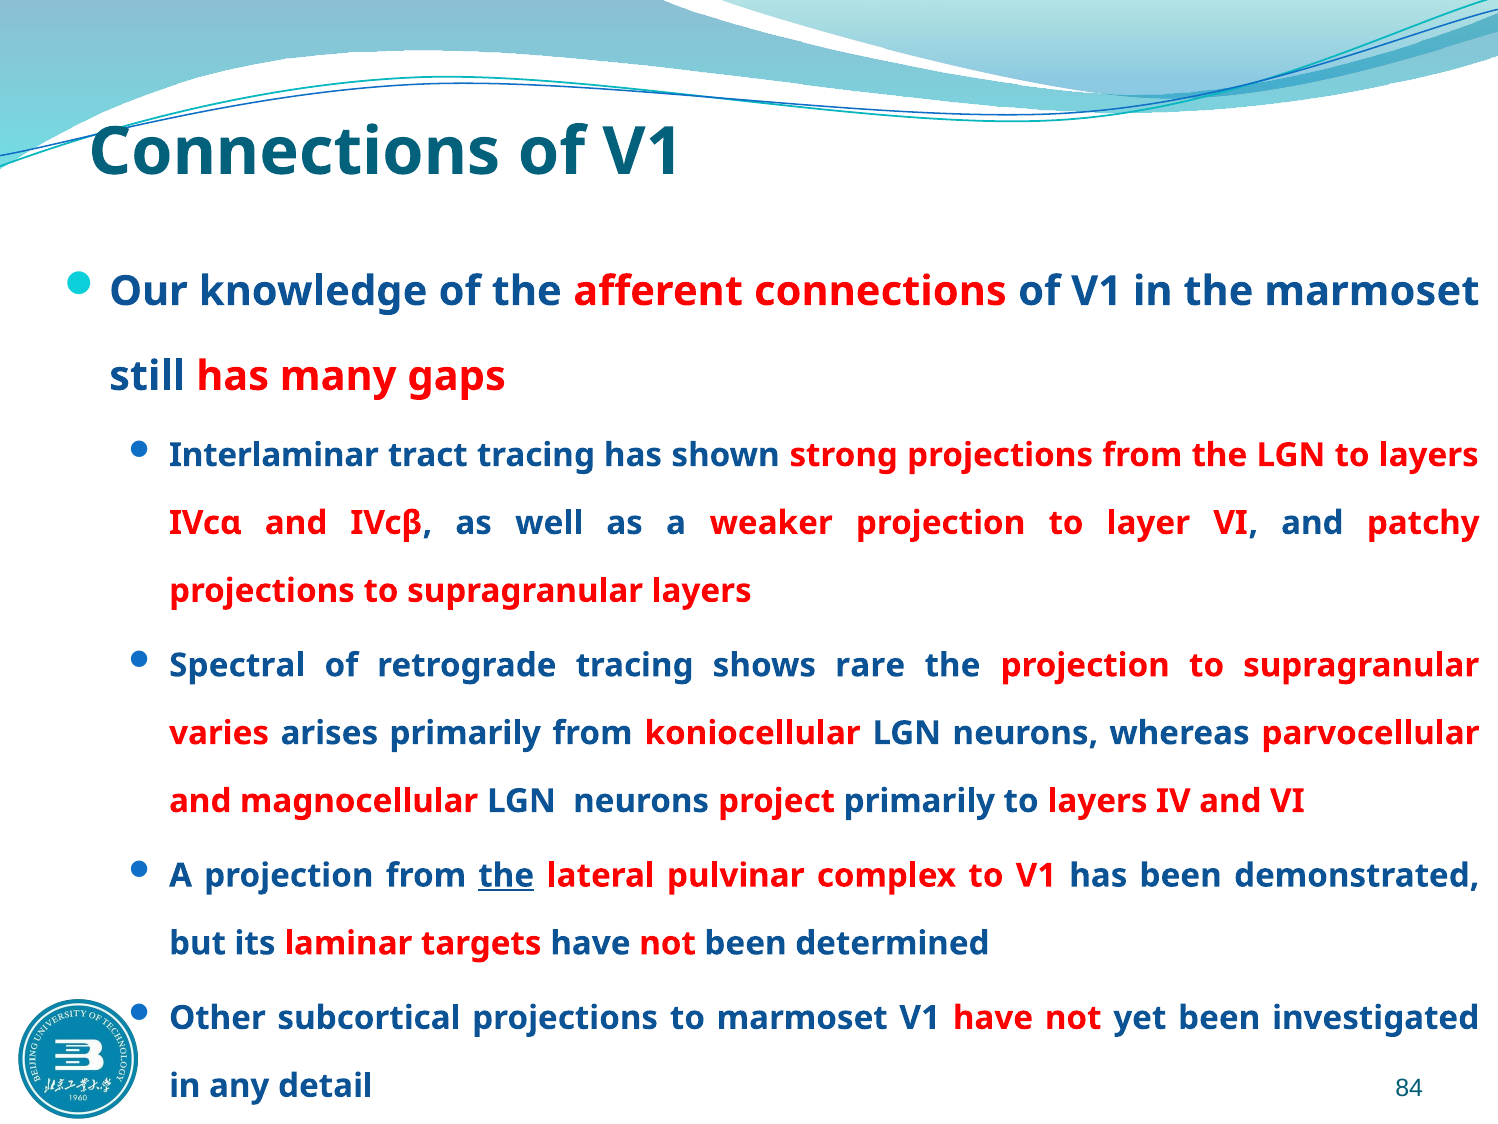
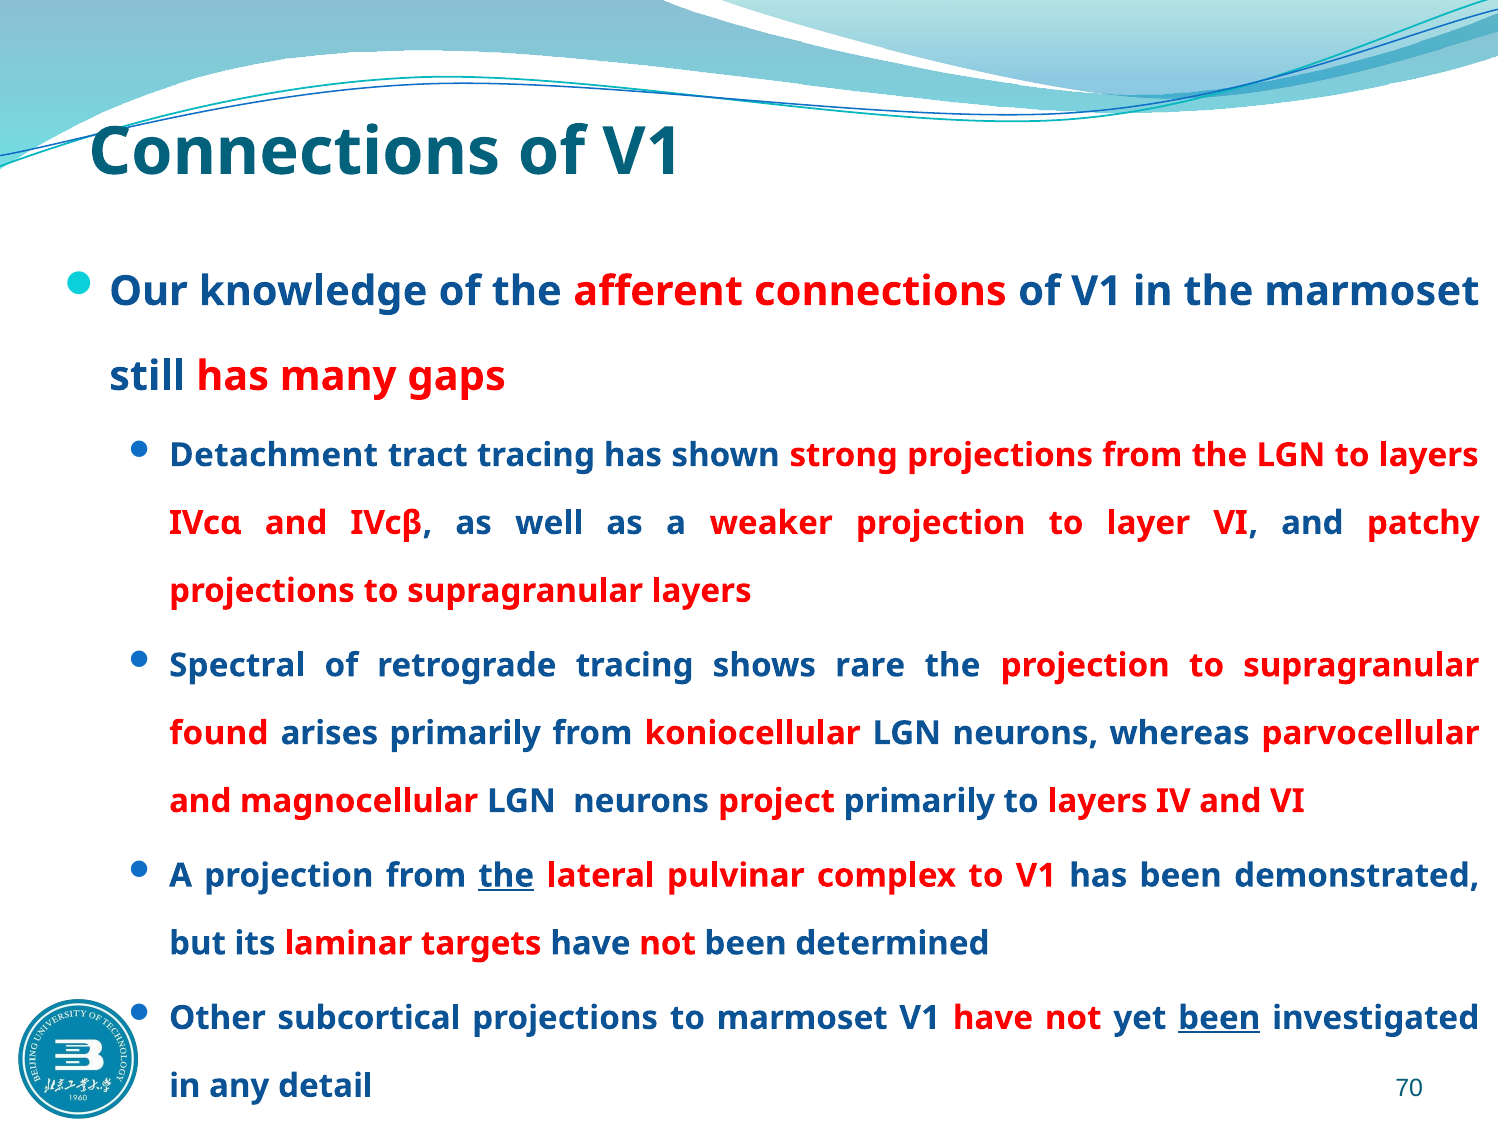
Interlaminar: Interlaminar -> Detachment
varies: varies -> found
been at (1219, 1018) underline: none -> present
84: 84 -> 70
